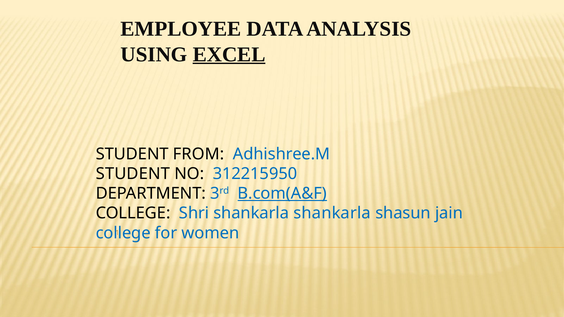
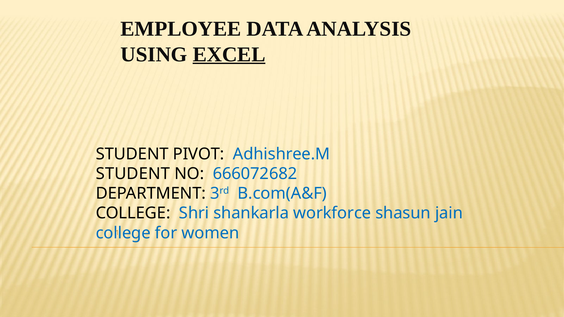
FROM: FROM -> PIVOT
312215950: 312215950 -> 666072682
B.com(A&F underline: present -> none
shankarla shankarla: shankarla -> workforce
